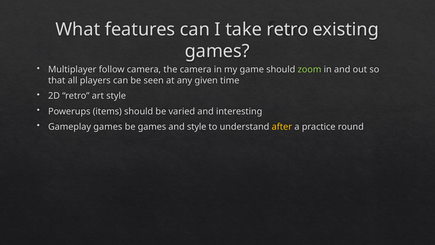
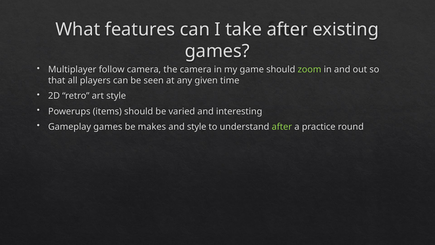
take retro: retro -> after
be games: games -> makes
after at (282, 127) colour: yellow -> light green
